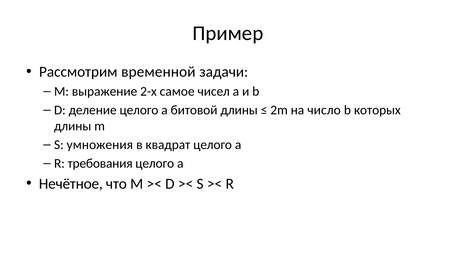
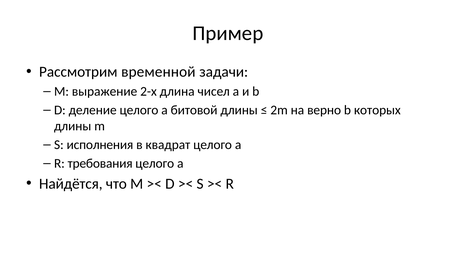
самое: самое -> длина
число: число -> верно
умножения: умножения -> исполнения
Нечётное: Нечётное -> Найдётся
